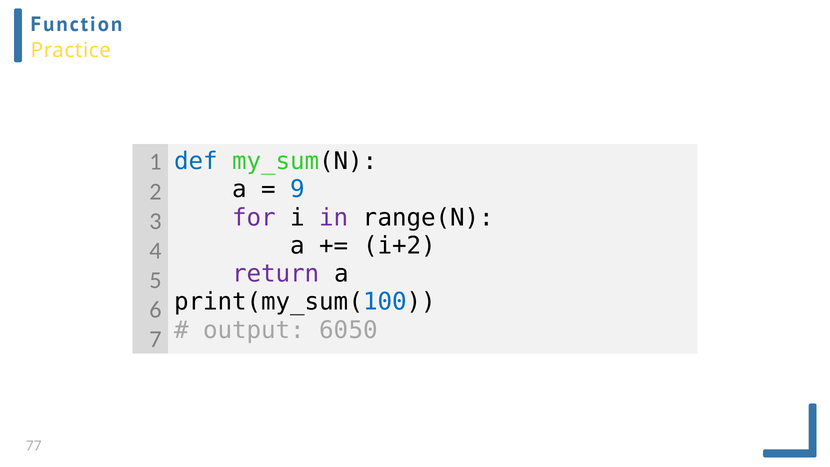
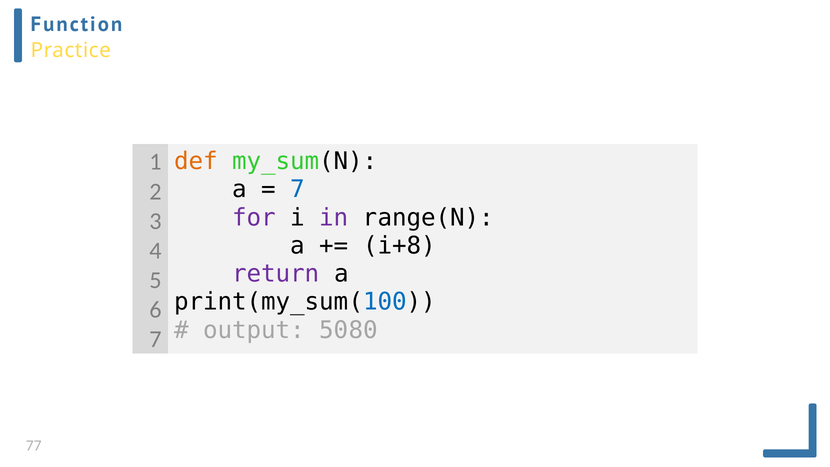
def colour: blue -> orange
9 at (298, 189): 9 -> 7
i+2: i+2 -> i+8
6050: 6050 -> 5080
